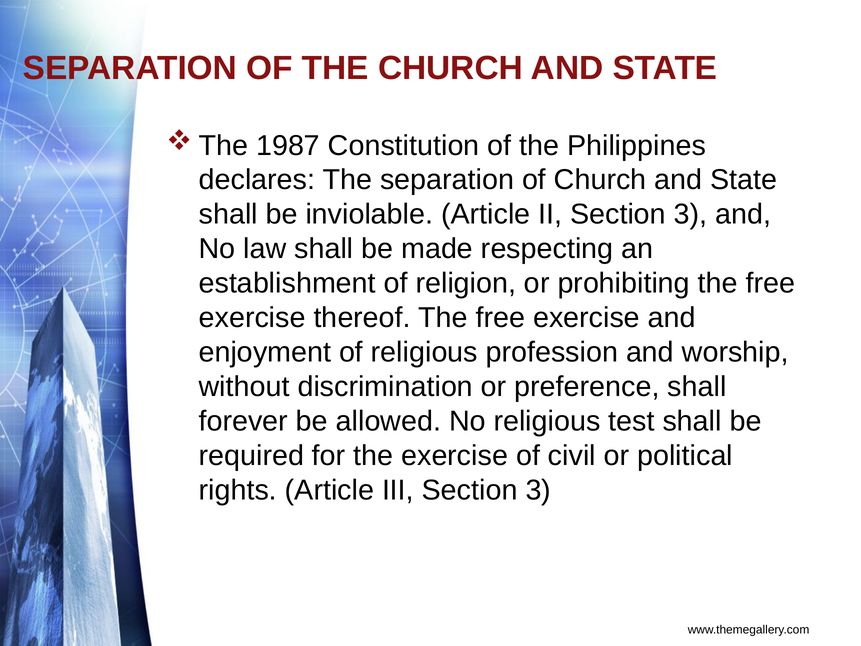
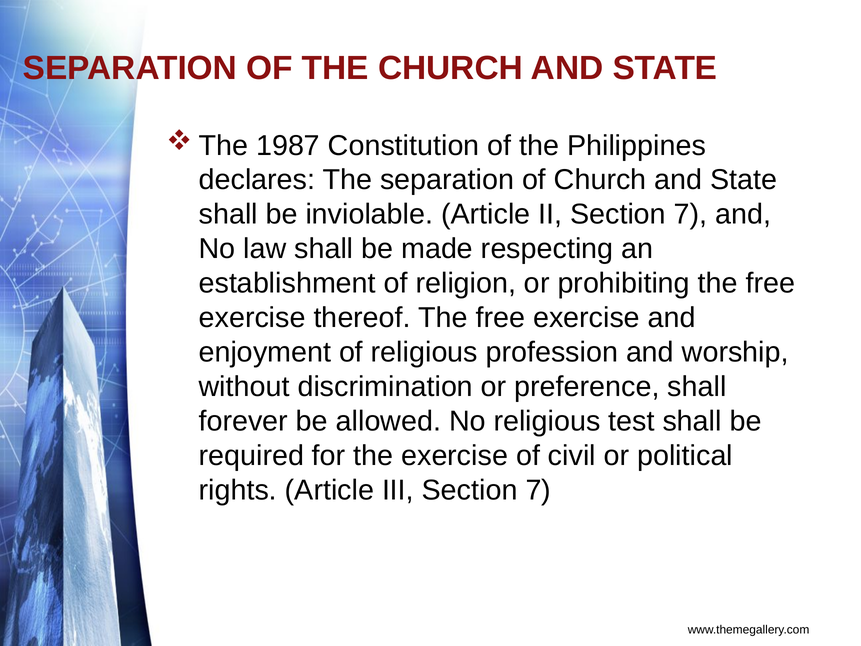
II Section 3: 3 -> 7
III Section 3: 3 -> 7
